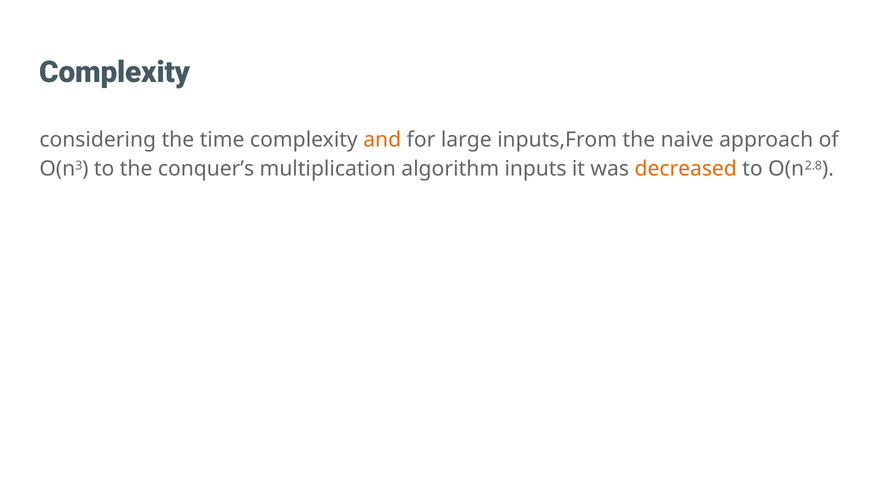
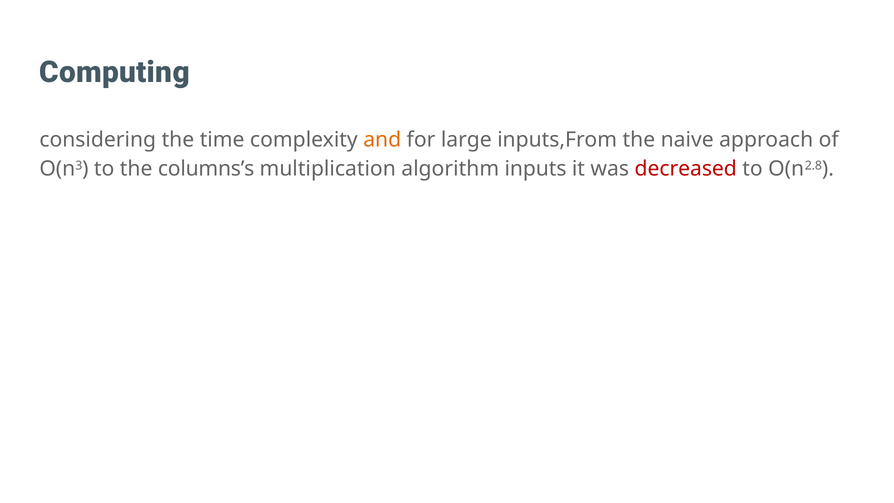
Complexity at (115, 72): Complexity -> Computing
conquer’s: conquer’s -> columns’s
decreased colour: orange -> red
